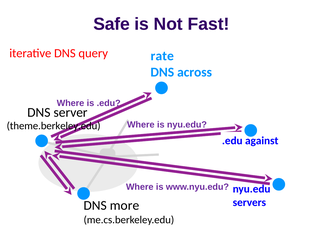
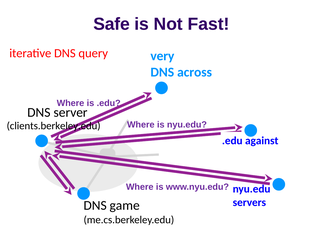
rate: rate -> very
theme.berkeley.edu: theme.berkeley.edu -> clients.berkeley.edu
more: more -> game
